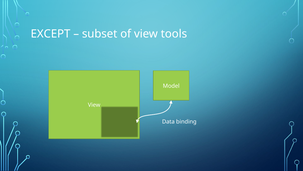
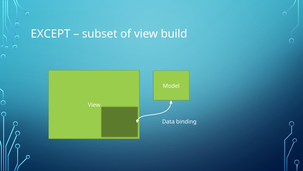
tools: tools -> build
